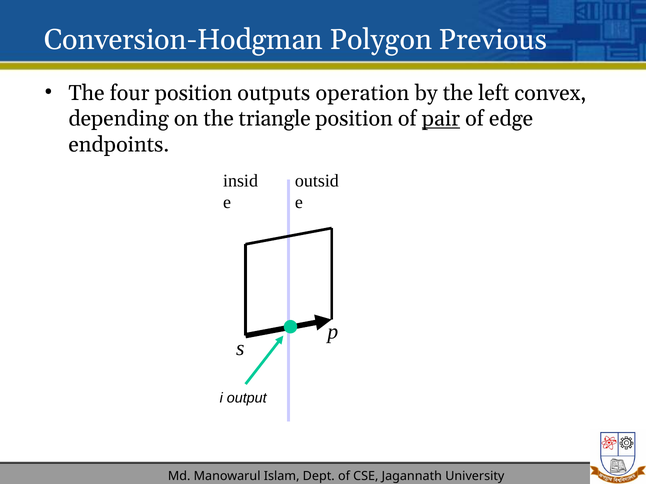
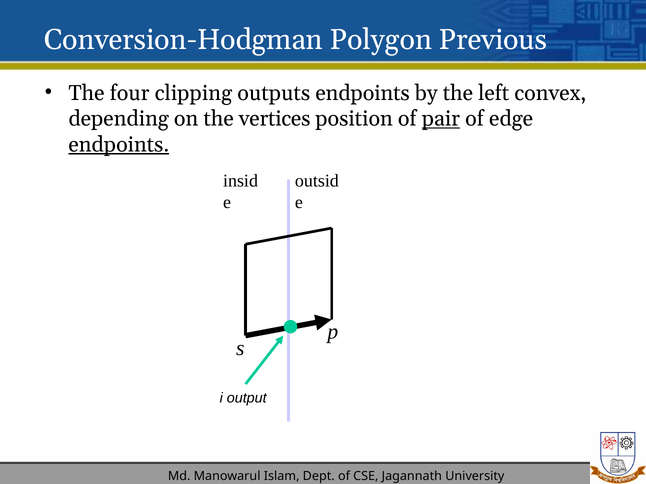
four position: position -> clipping
outputs operation: operation -> endpoints
triangle: triangle -> vertices
endpoints at (119, 145) underline: none -> present
